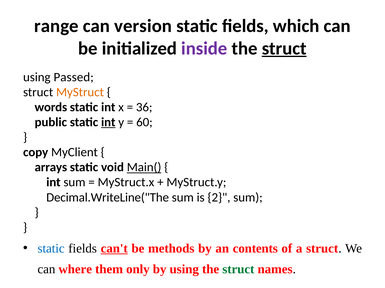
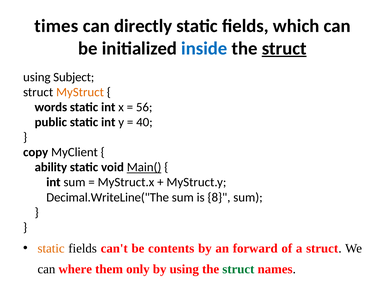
range: range -> times
version: version -> directly
inside colour: purple -> blue
Passed: Passed -> Subject
36: 36 -> 56
int at (108, 123) underline: present -> none
60: 60 -> 40
arrays: arrays -> ability
2: 2 -> 8
static at (51, 249) colour: blue -> orange
can't underline: present -> none
methods: methods -> contents
contents: contents -> forward
